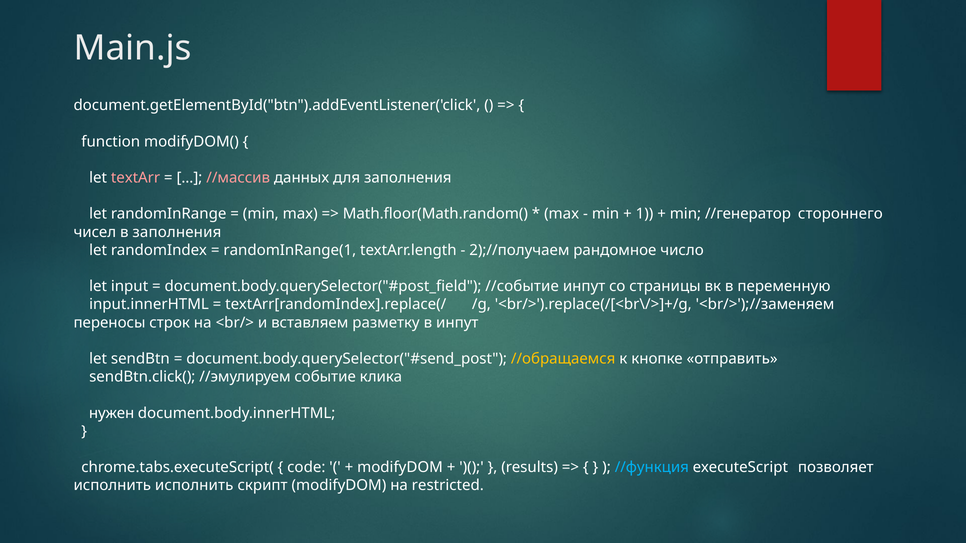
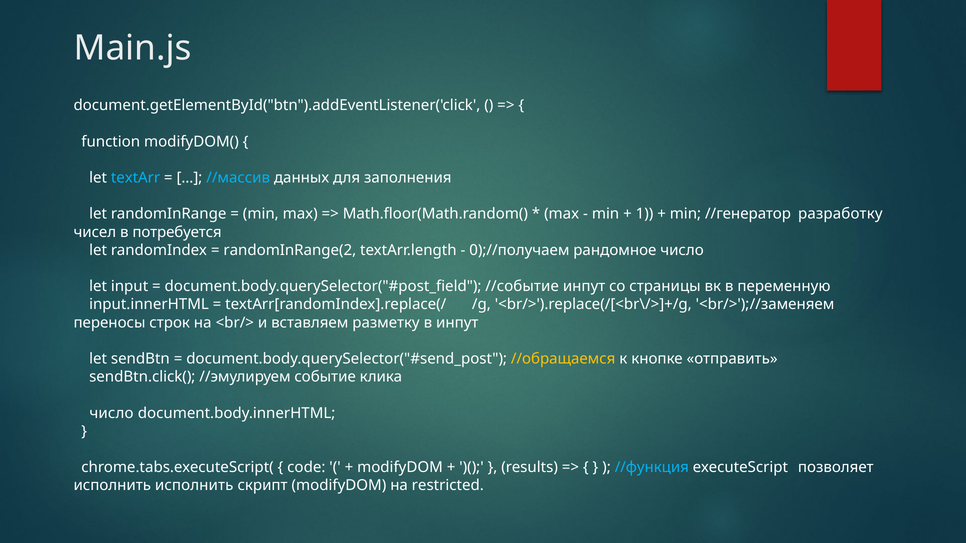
textArr colour: pink -> light blue
//массив colour: pink -> light blue
стороннего: стороннего -> разработку
в заполнения: заполнения -> потребуется
randomInRange(1: randomInRange(1 -> randomInRange(2
2);//получаем: 2);//получаем -> 0);//получаем
нужен at (112, 413): нужен -> число
